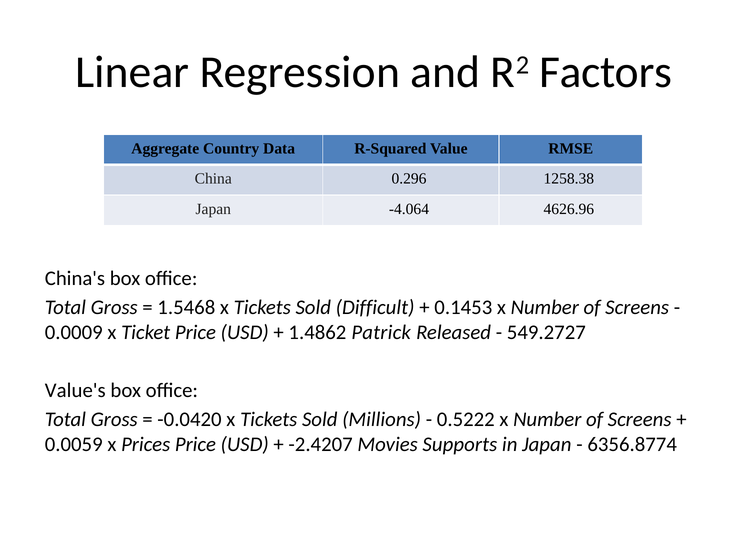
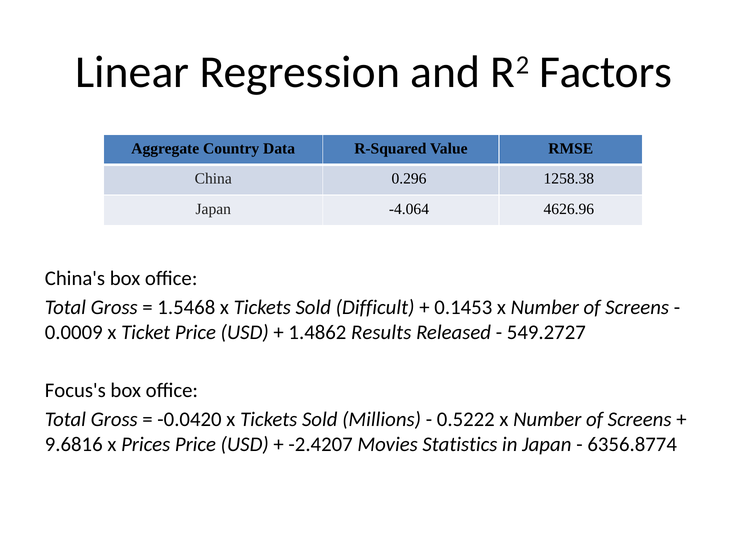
Patrick: Patrick -> Results
Value's: Value's -> Focus's
0.0059: 0.0059 -> 9.6816
Supports: Supports -> Statistics
